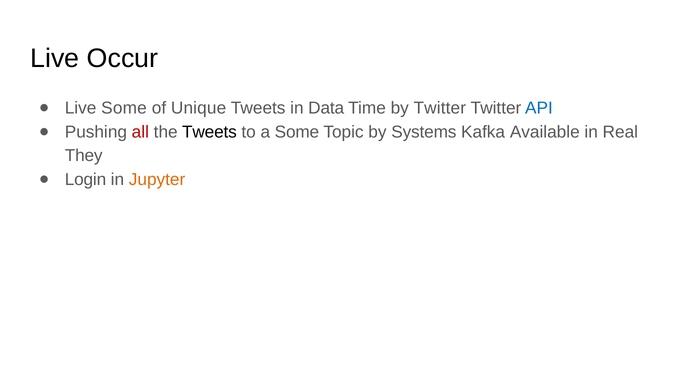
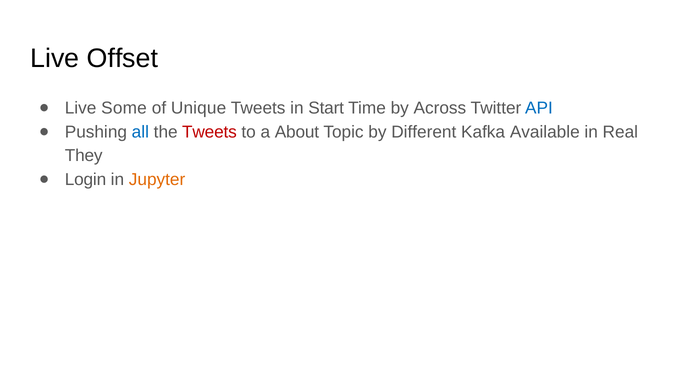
Occur: Occur -> Offset
Data: Data -> Start
by Twitter: Twitter -> Across
all colour: red -> blue
Tweets at (209, 132) colour: black -> red
a Some: Some -> About
Systems: Systems -> Different
